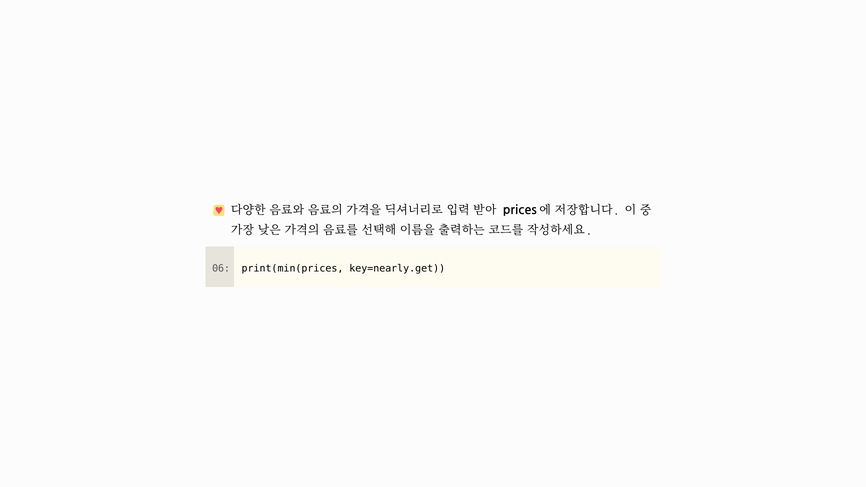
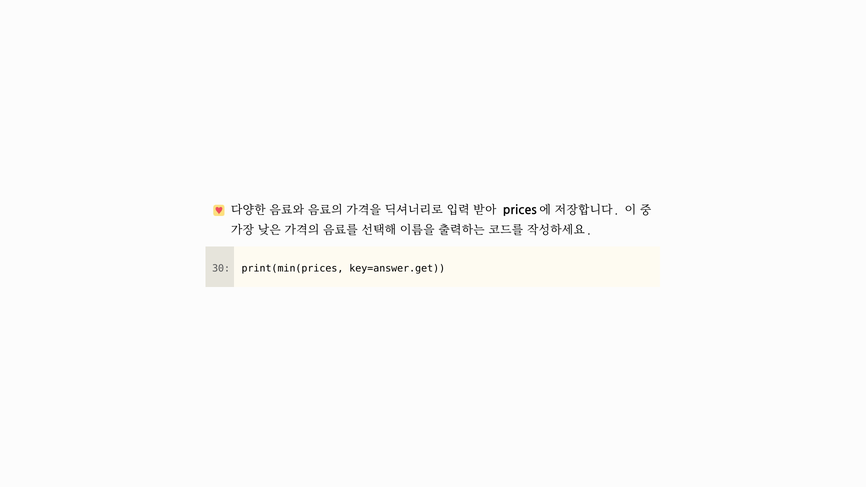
06: 06 -> 30
key=nearly.get: key=nearly.get -> key=answer.get
